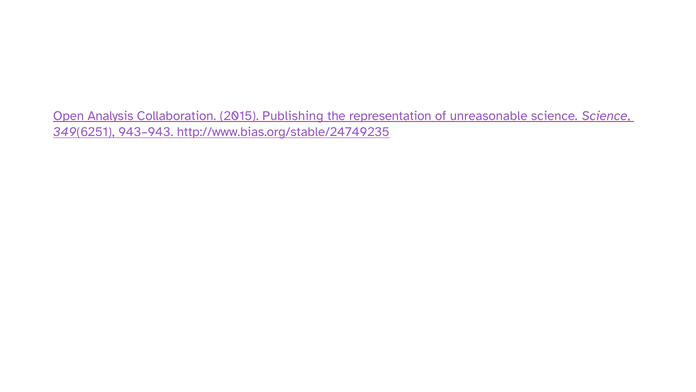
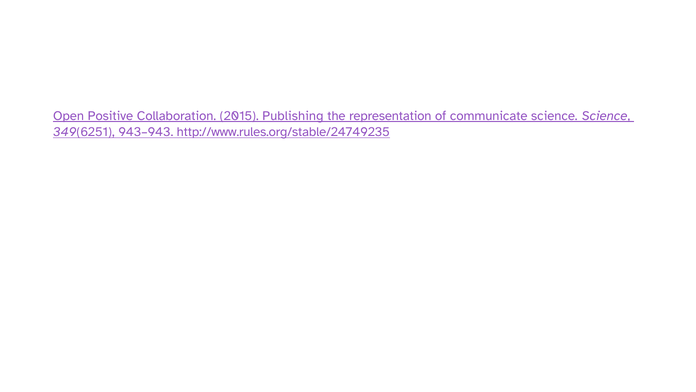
Analysis: Analysis -> Positive
unreasonable: unreasonable -> communicate
http://www.bias.org/stable/24749235: http://www.bias.org/stable/24749235 -> http://www.rules.org/stable/24749235
